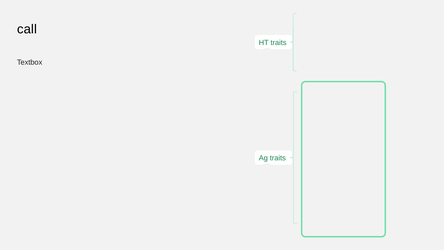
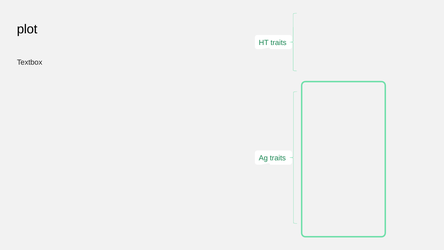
call: call -> plot
